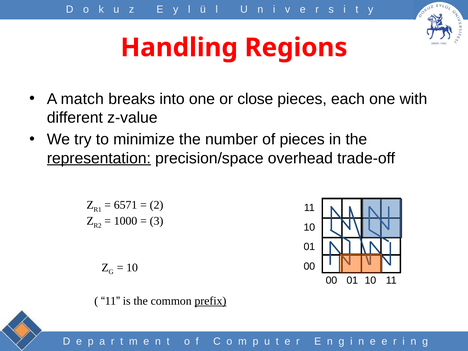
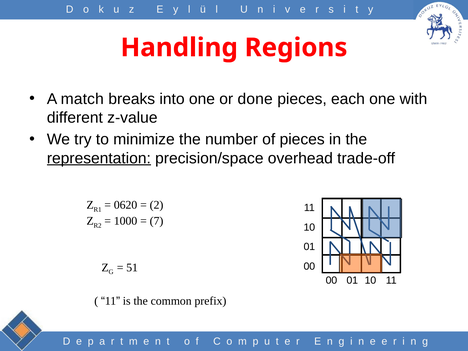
close: close -> done
6571: 6571 -> 0620
3: 3 -> 7
10 at (132, 268): 10 -> 51
prefix underline: present -> none
